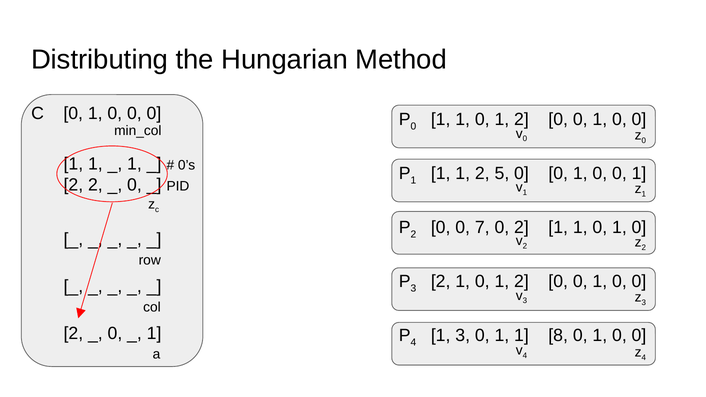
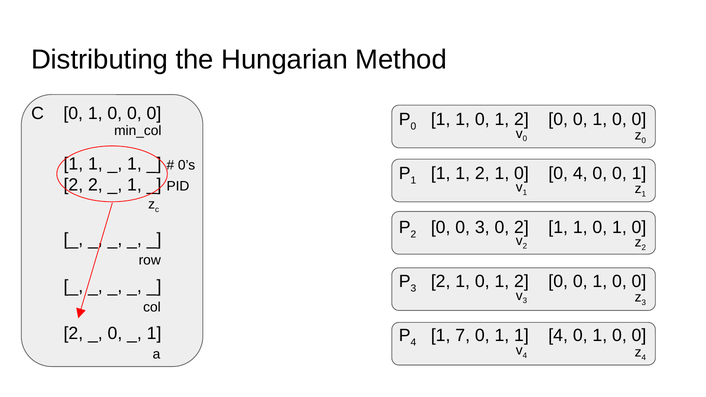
1 2 5: 5 -> 1
1 at (580, 173): 1 -> 4
0 at (134, 185): 0 -> 1
0 7: 7 -> 3
1 3: 3 -> 7
1 8: 8 -> 4
